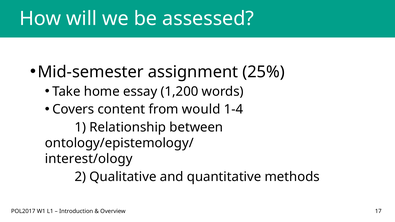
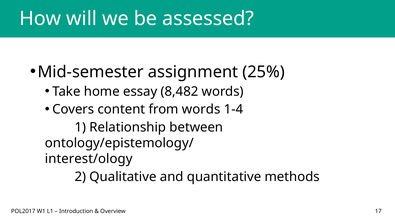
1,200: 1,200 -> 8,482
from would: would -> words
